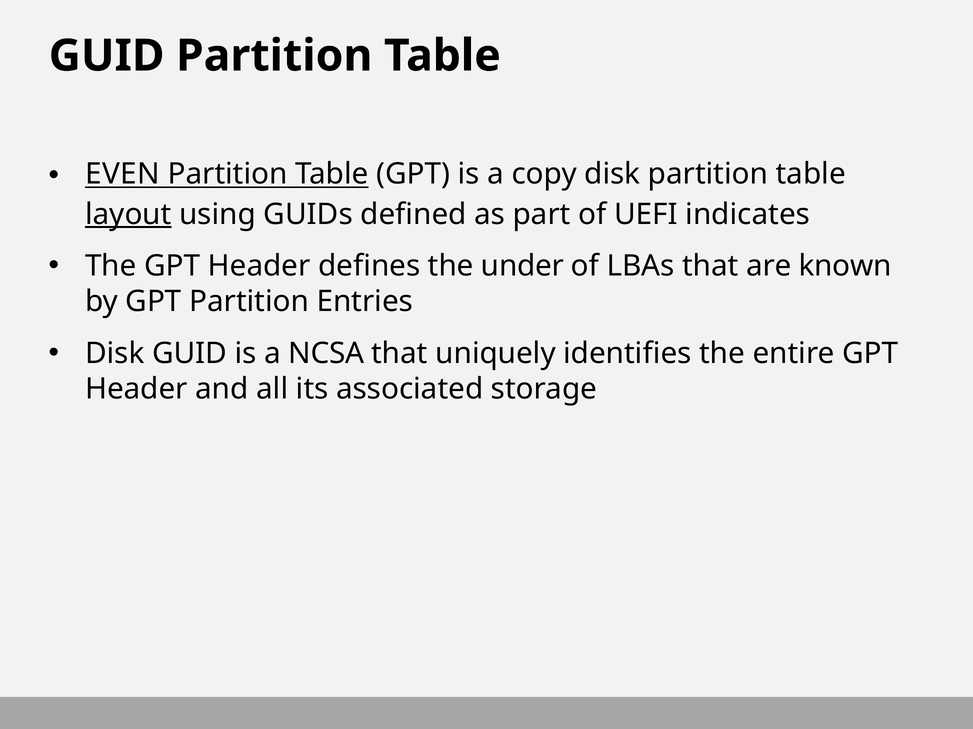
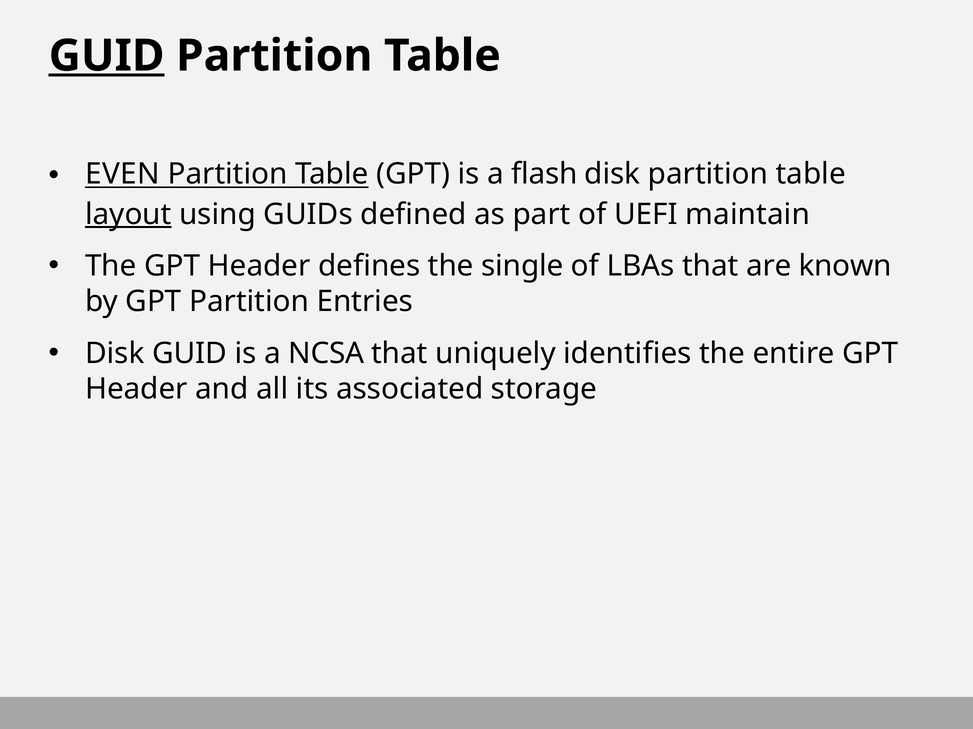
GUID at (107, 56) underline: none -> present
copy: copy -> flash
indicates: indicates -> maintain
under: under -> single
